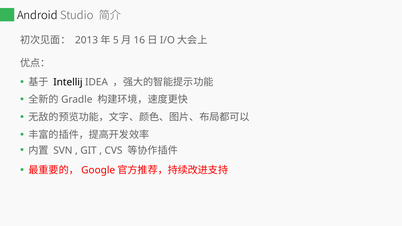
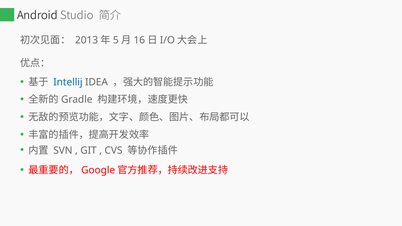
Intellij colour: black -> blue
